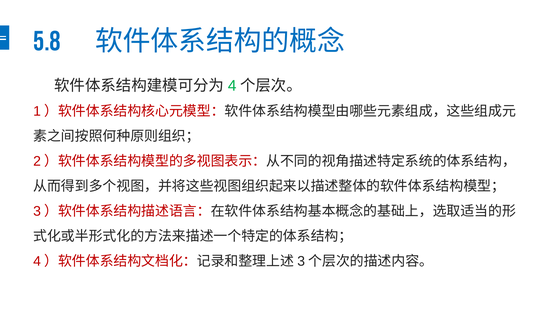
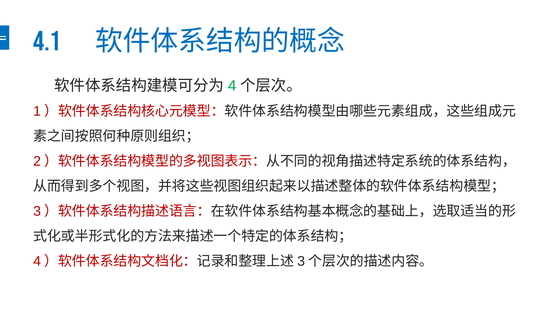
5.8: 5.8 -> 4.1
